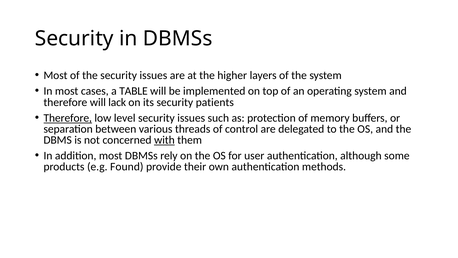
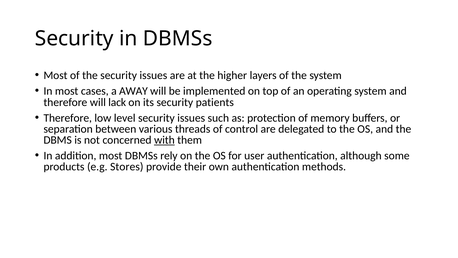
TABLE: TABLE -> AWAY
Therefore at (68, 118) underline: present -> none
Found: Found -> Stores
